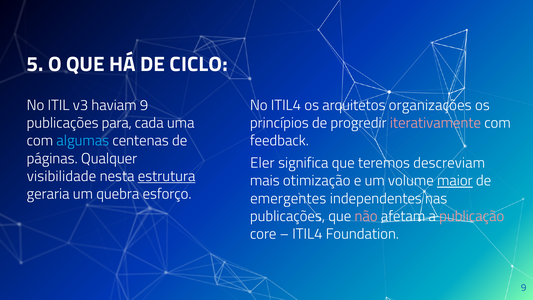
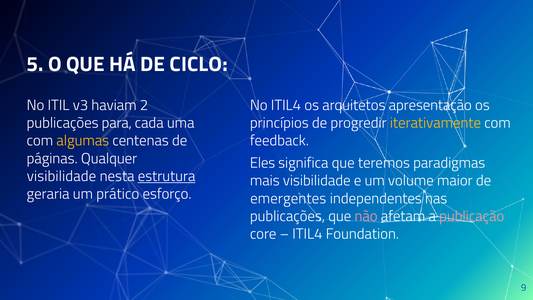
haviam 9: 9 -> 2
organizações: organizações -> apresentação
iterativamente colour: pink -> yellow
algumas colour: light blue -> yellow
Eler: Eler -> Eles
descreviam: descreviam -> paradigmas
mais otimização: otimização -> visibilidade
maior underline: present -> none
quebra: quebra -> prático
